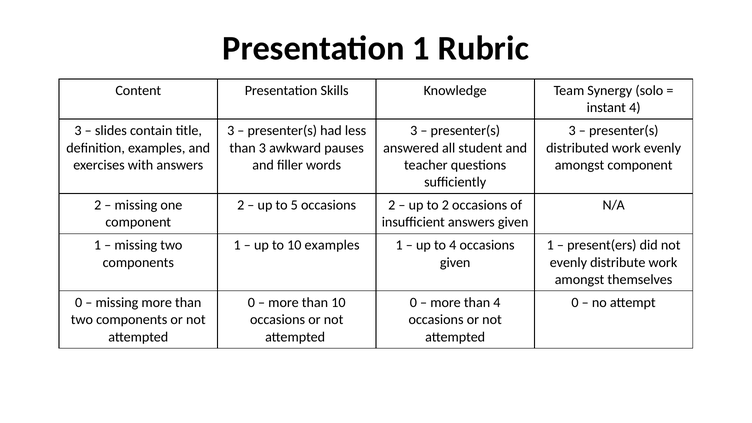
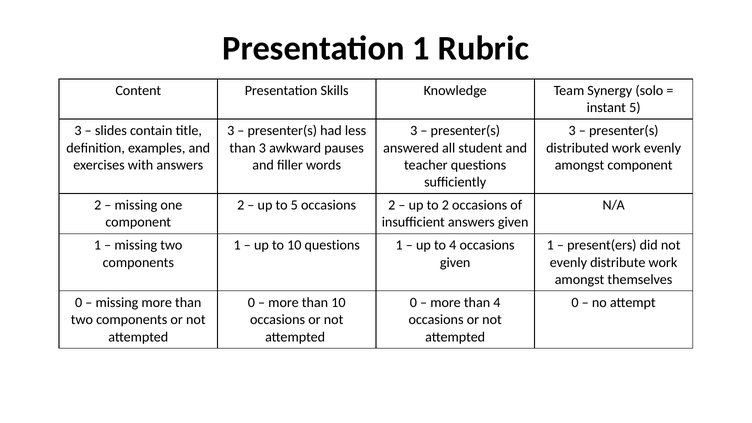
instant 4: 4 -> 5
10 examples: examples -> questions
